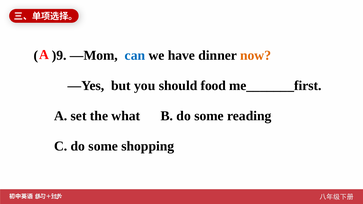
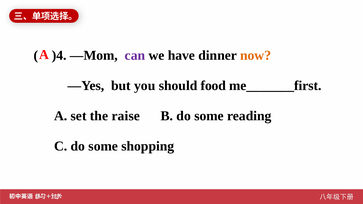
)9: )9 -> )4
can colour: blue -> purple
what: what -> raise
